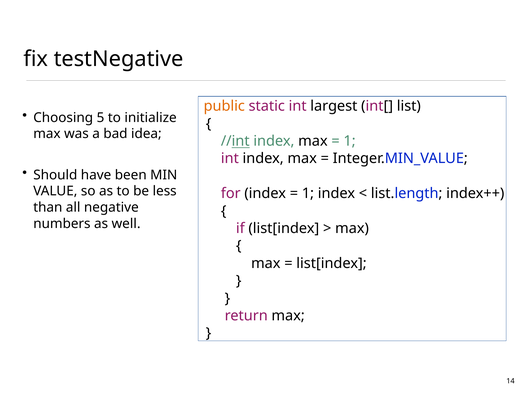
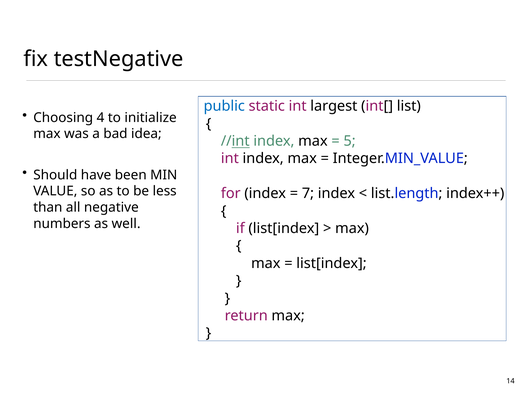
public colour: orange -> blue
5: 5 -> 4
1 at (350, 141): 1 -> 5
1 at (308, 193): 1 -> 7
